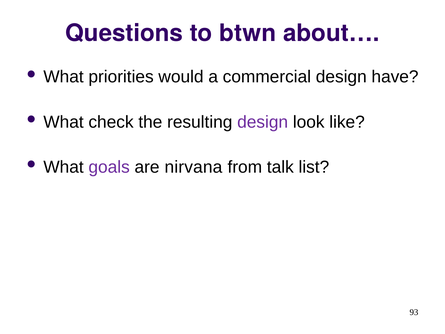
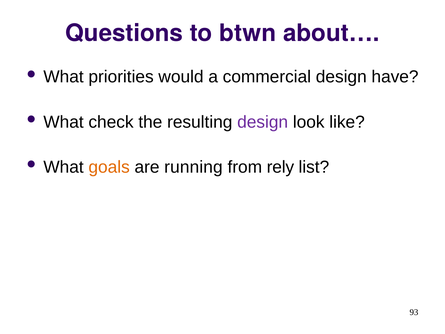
goals colour: purple -> orange
nirvana: nirvana -> running
talk: talk -> rely
